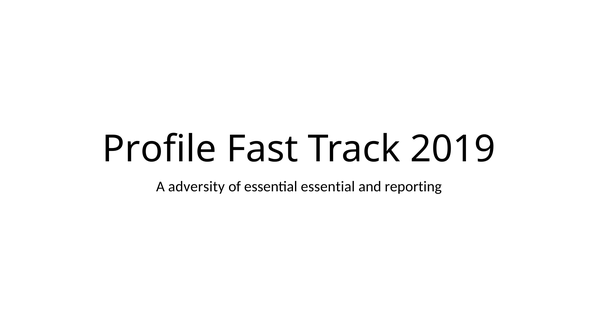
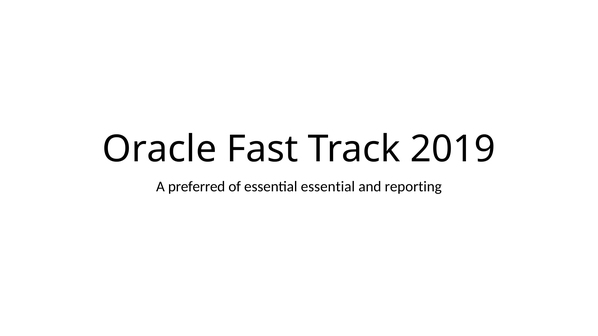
Profile: Profile -> Oracle
adversity: adversity -> preferred
